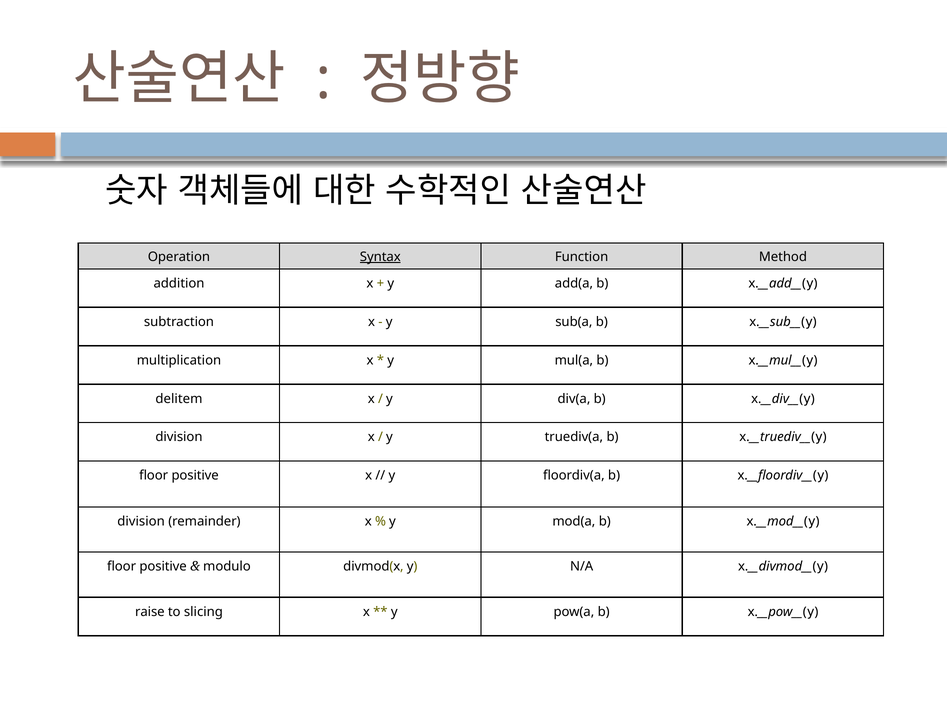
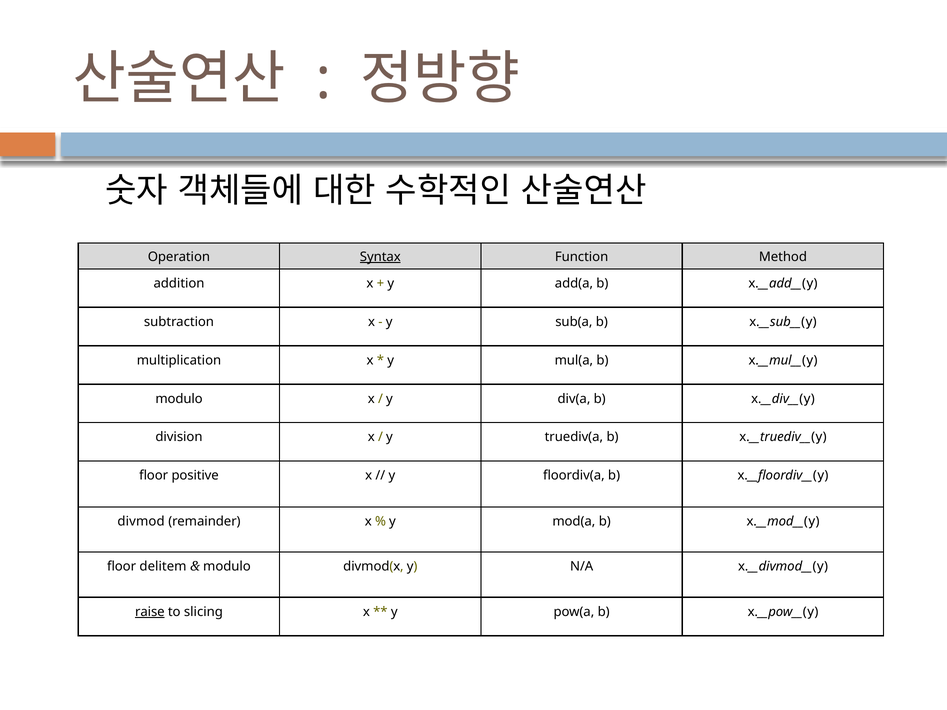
delitem at (179, 399): delitem -> modulo
division at (141, 522): division -> divmod
positive at (163, 567): positive -> delitem
raise underline: none -> present
